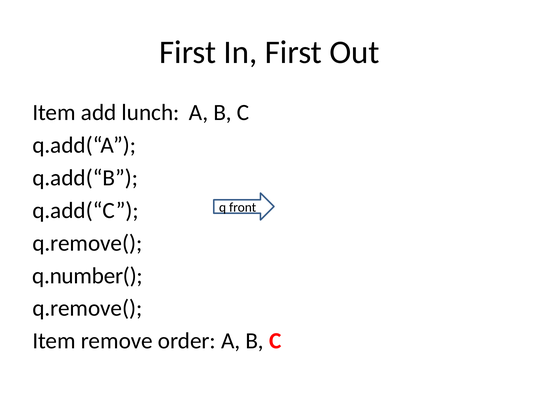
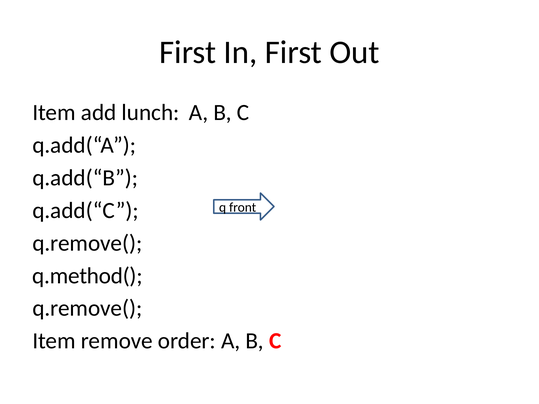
q.number(: q.number( -> q.method(
